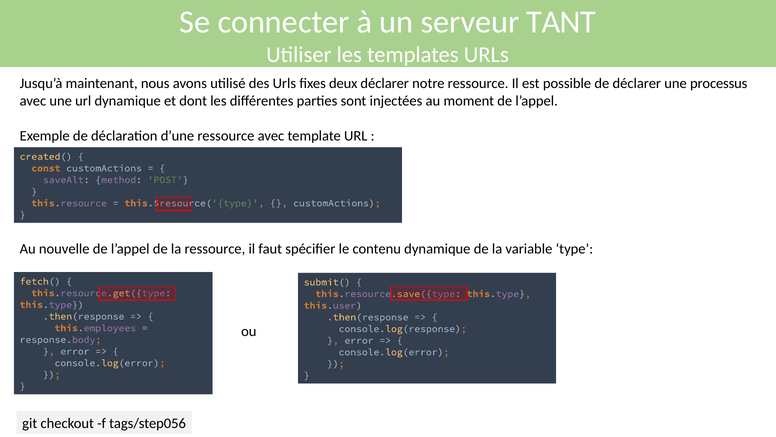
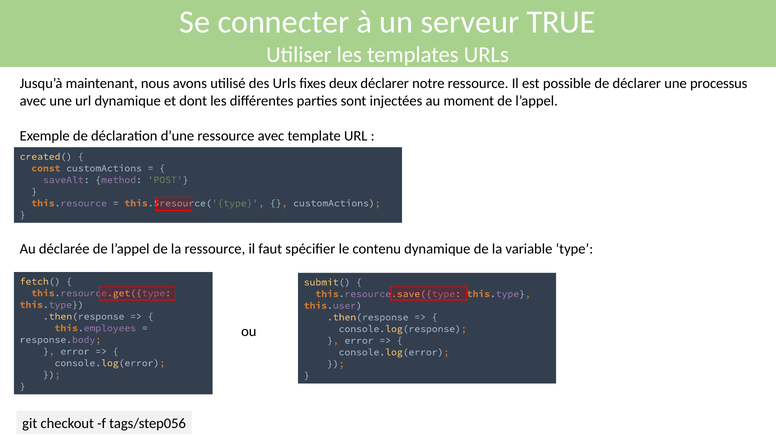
TANT: TANT -> TRUE
nouvelle: nouvelle -> déclarée
